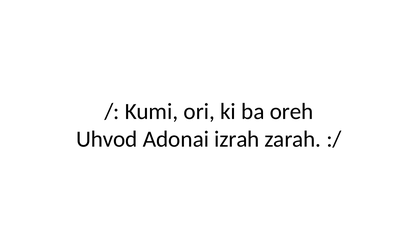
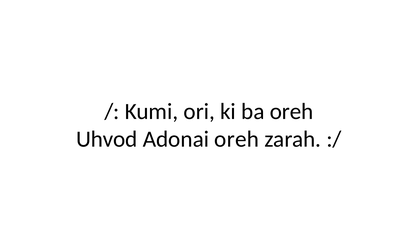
Adonai izrah: izrah -> oreh
